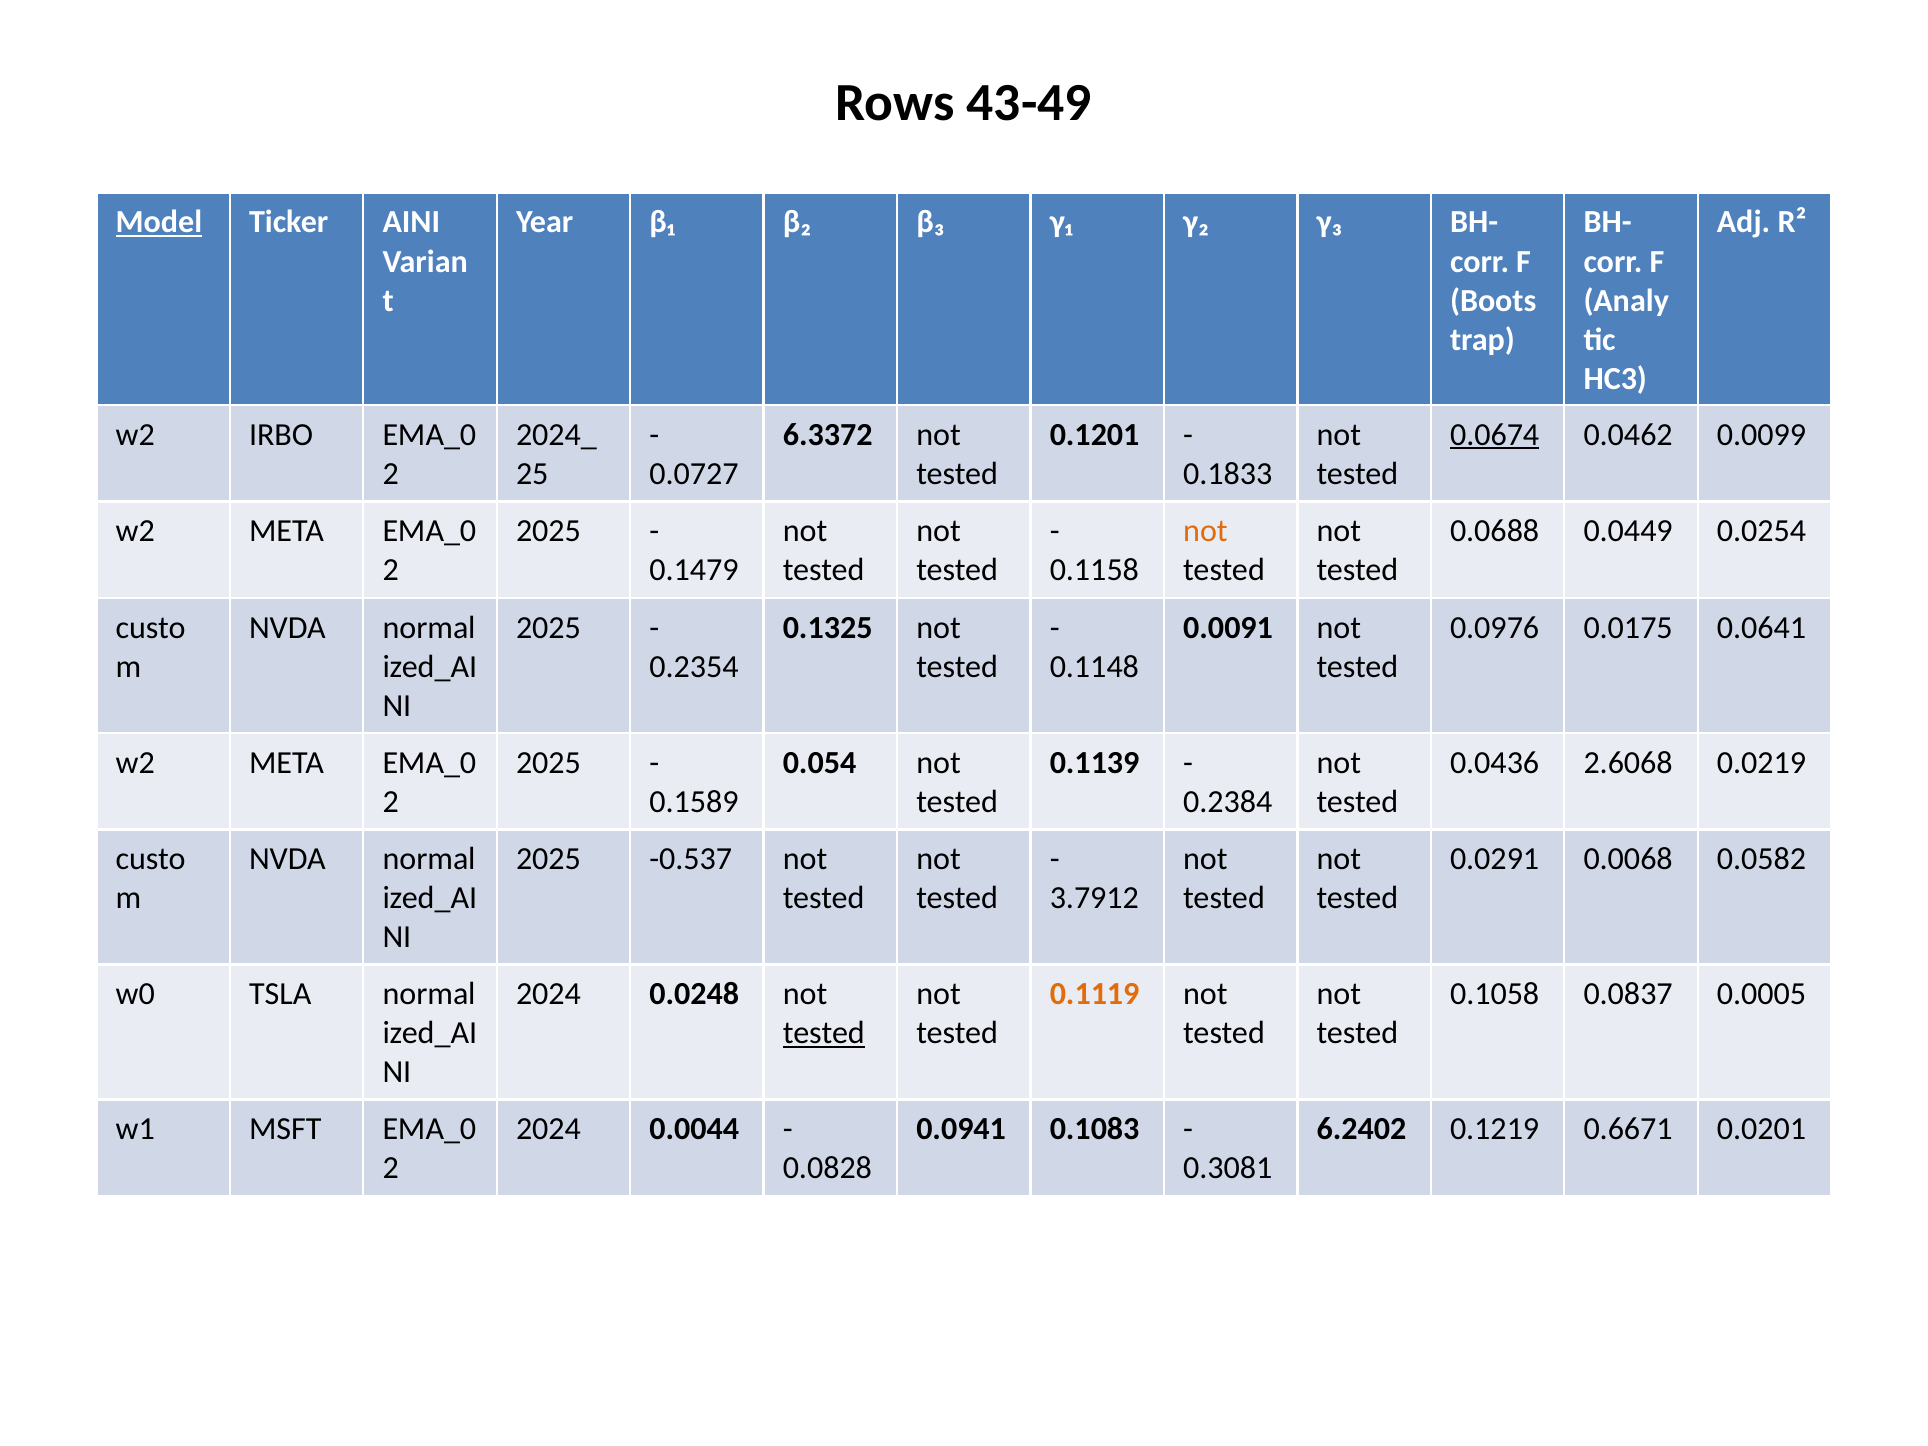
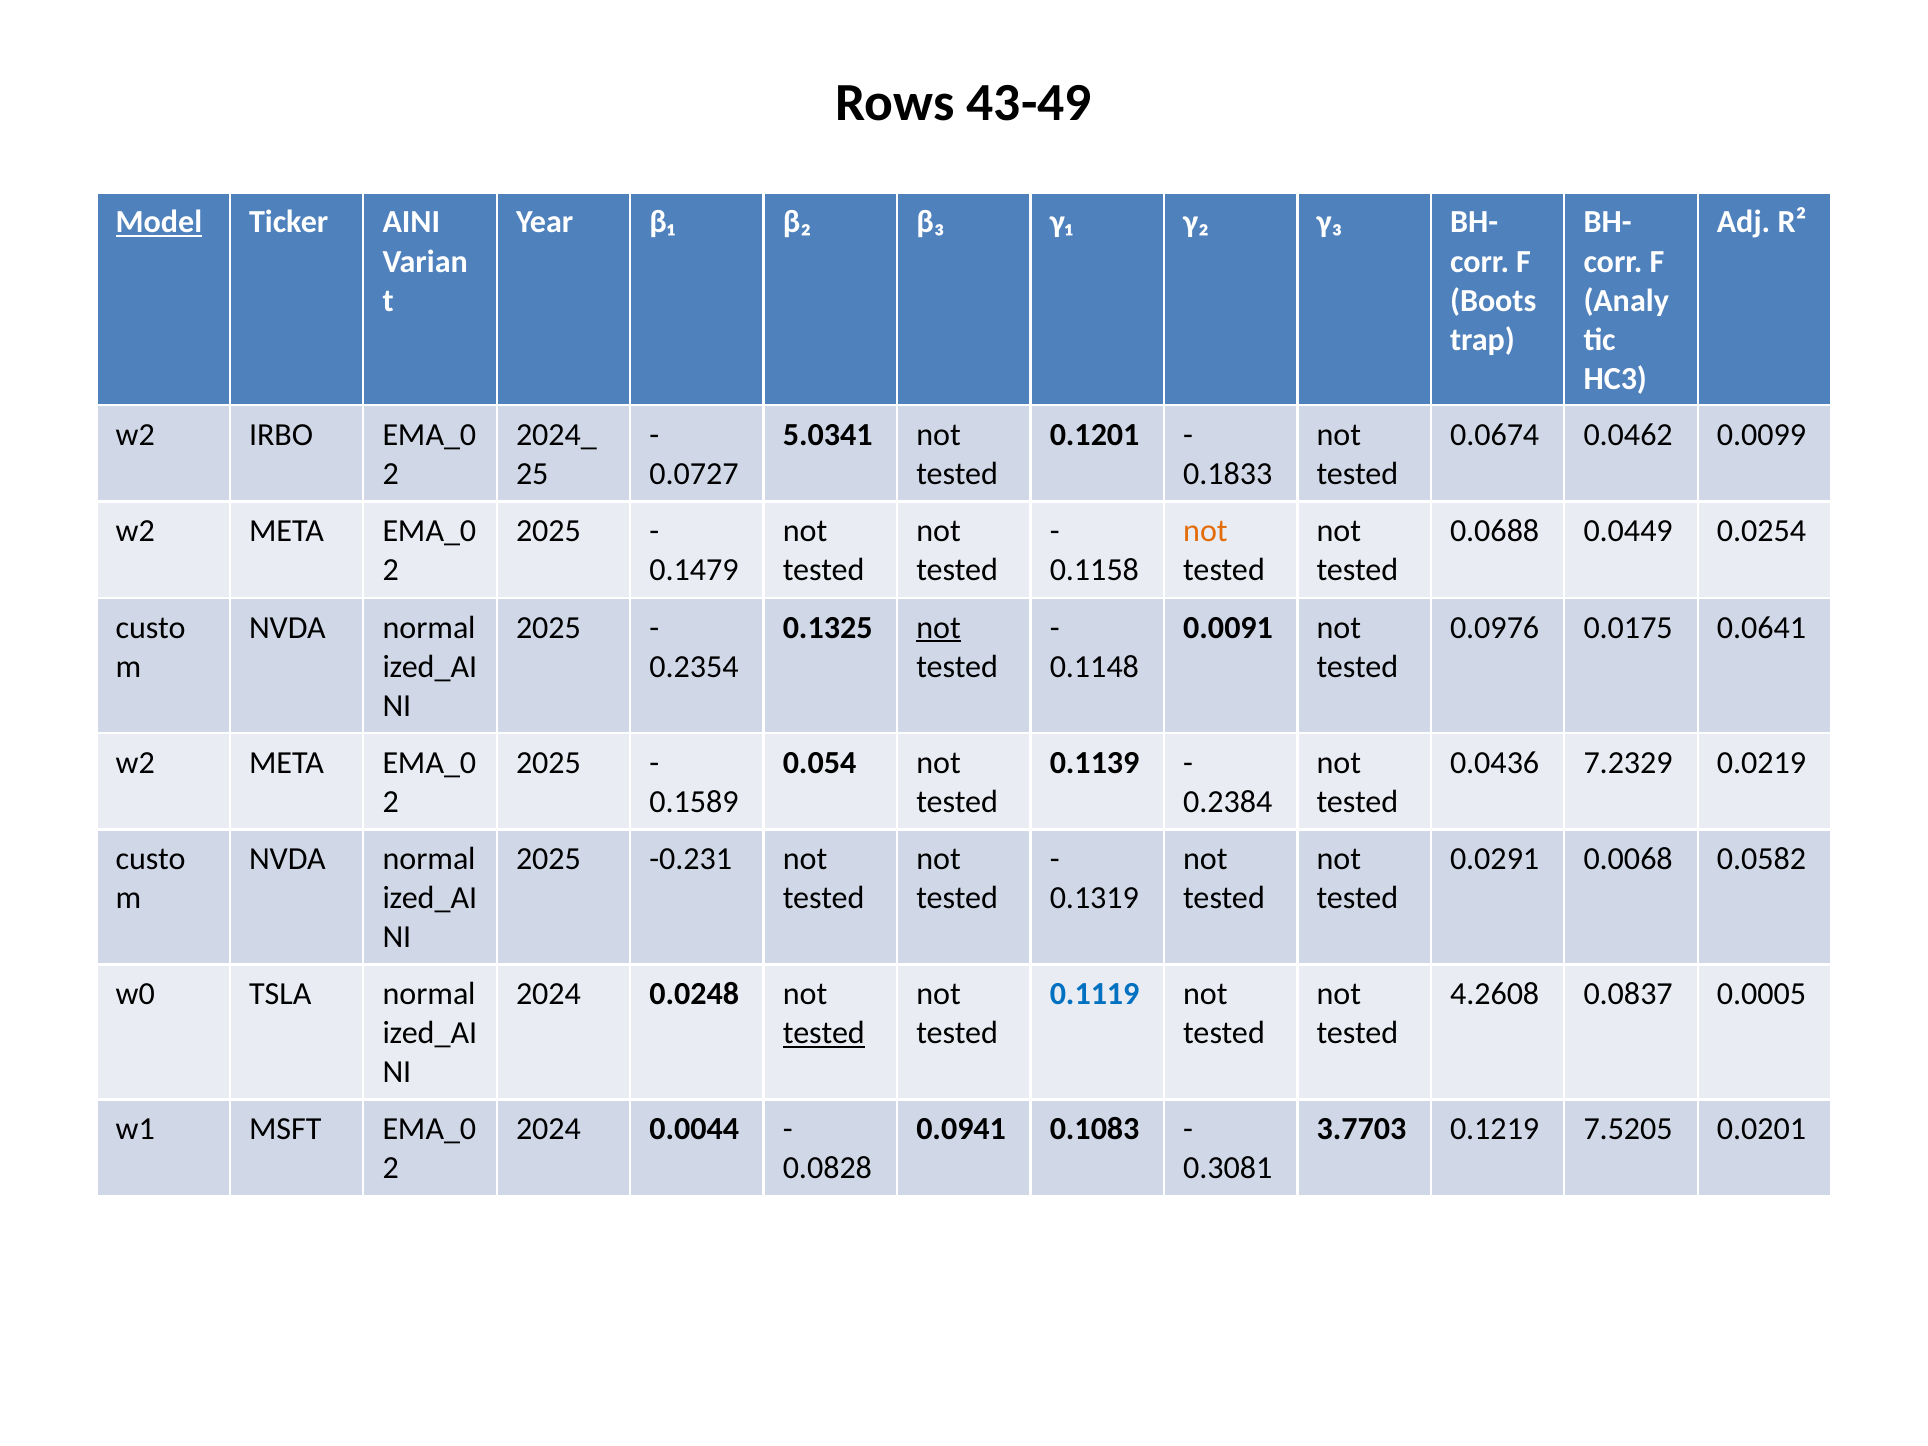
6.3372: 6.3372 -> 5.0341
0.0674 underline: present -> none
not at (939, 627) underline: none -> present
2.6068: 2.6068 -> 7.2329
-0.537: -0.537 -> -0.231
3.7912: 3.7912 -> 0.1319
0.1119 colour: orange -> blue
0.1058: 0.1058 -> 4.2608
6.2402: 6.2402 -> 3.7703
0.6671: 0.6671 -> 7.5205
